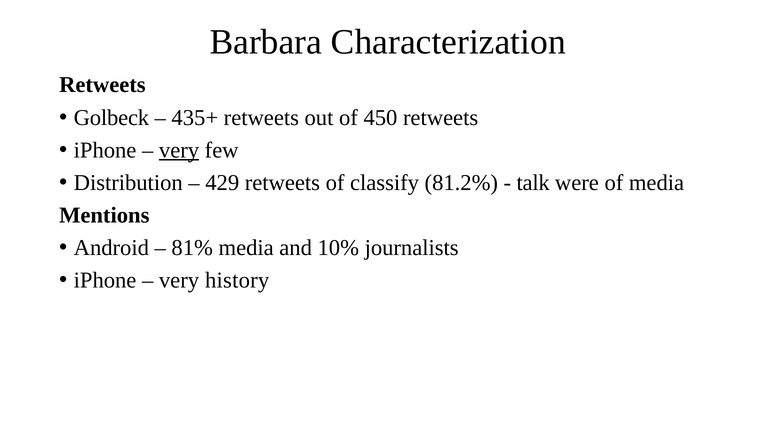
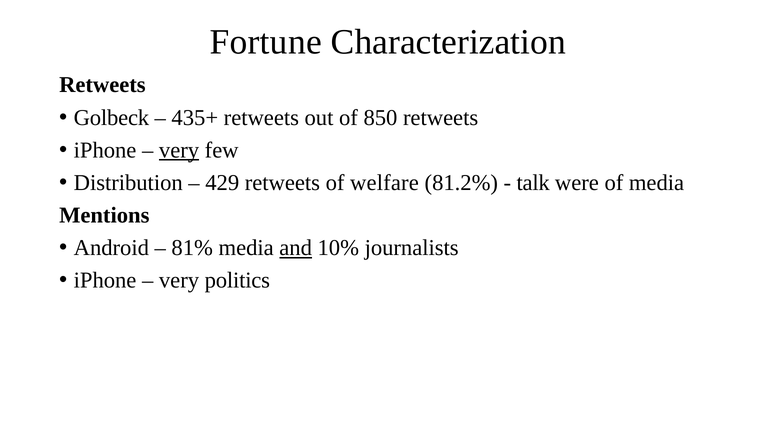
Barbara: Barbara -> Fortune
450: 450 -> 850
classify: classify -> welfare
and underline: none -> present
history: history -> politics
